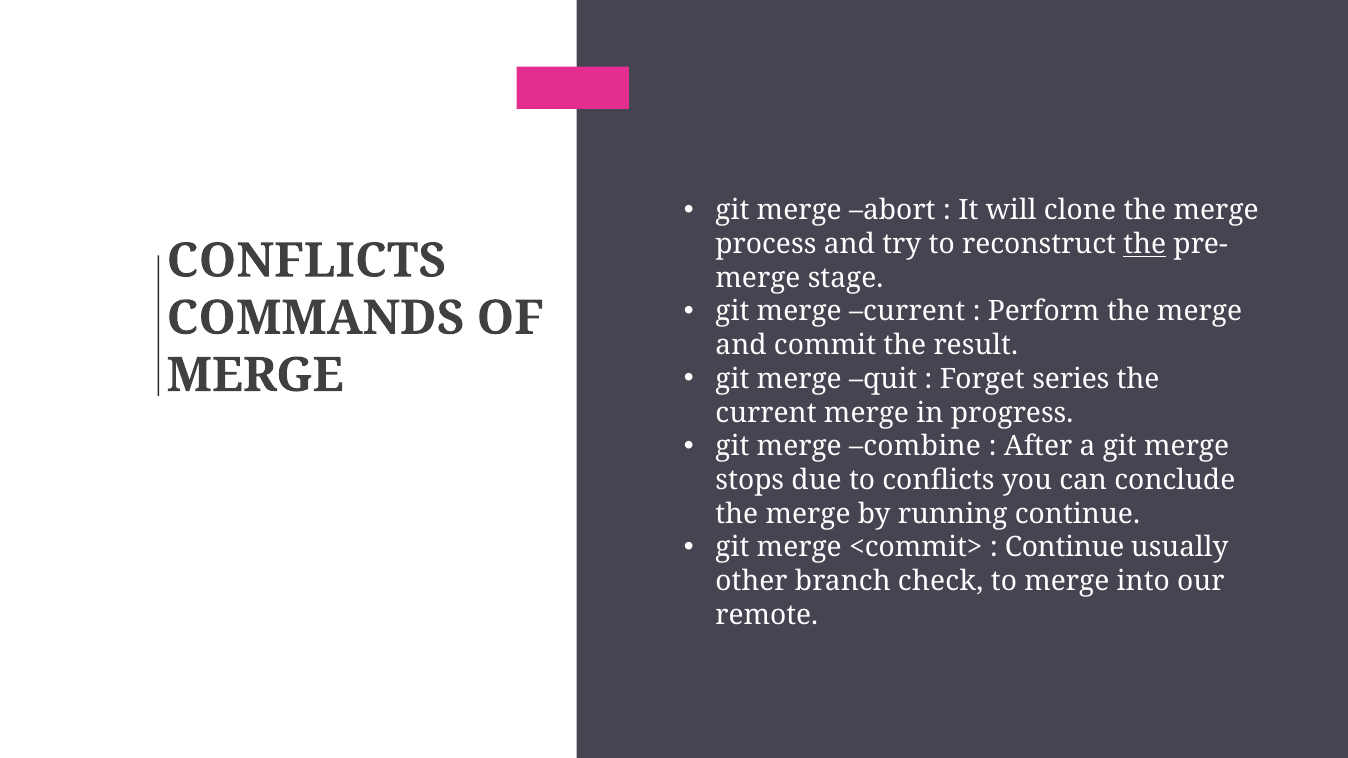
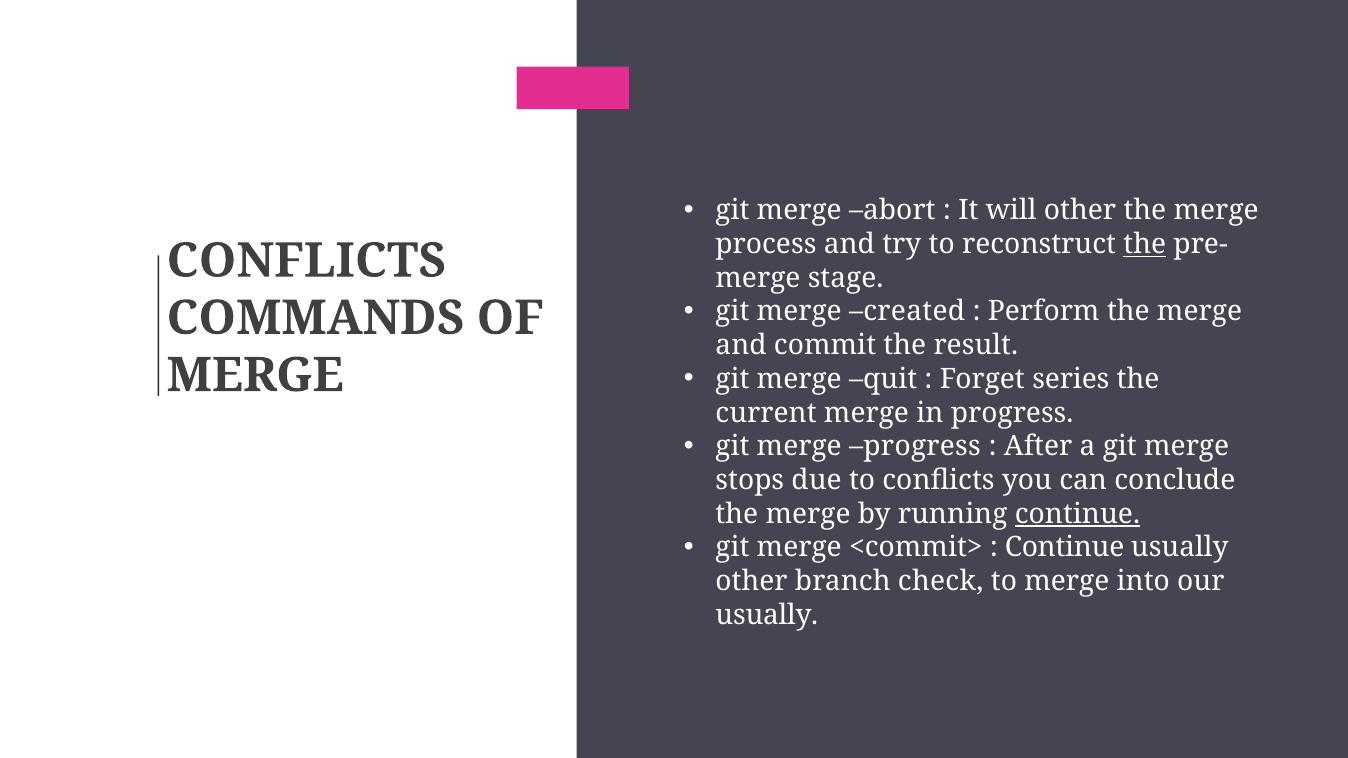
will clone: clone -> other
merge current: current -> created
merge combine: combine -> progress
continue at (1077, 514) underline: none -> present
remote at (767, 615): remote -> usually
